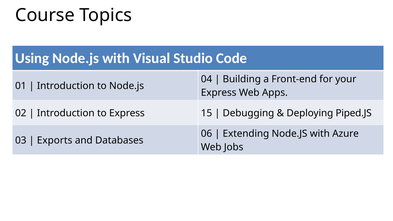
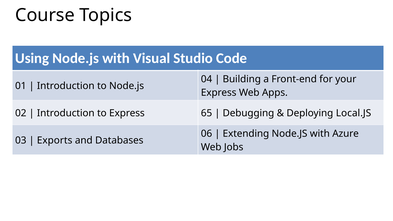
15: 15 -> 65
Piped.JS: Piped.JS -> Local.JS
